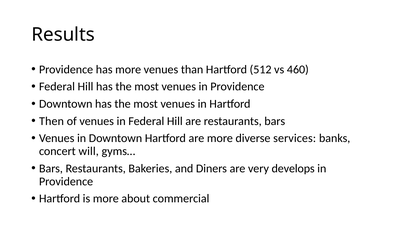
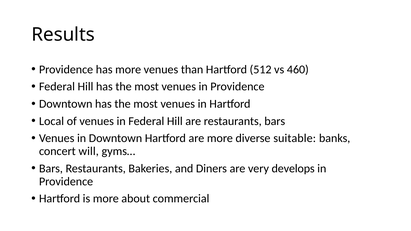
Then: Then -> Local
services: services -> suitable
